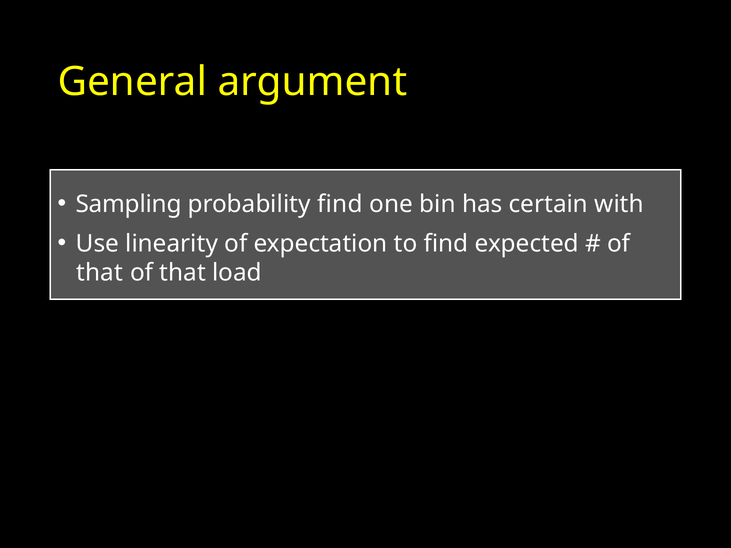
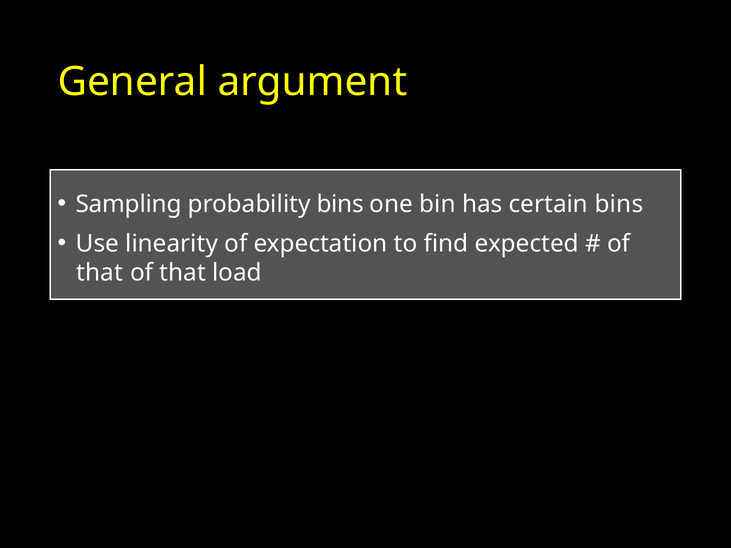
probability find: find -> bins
certain with: with -> bins
